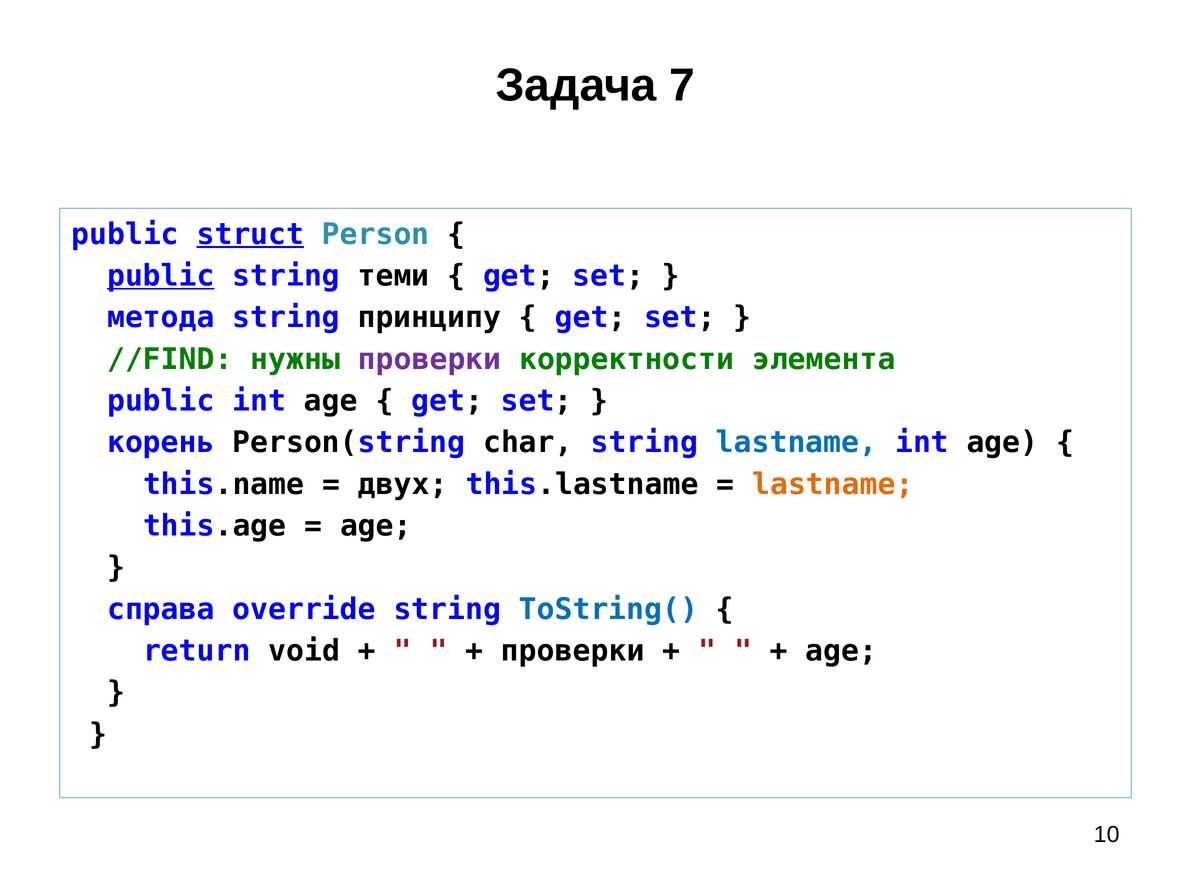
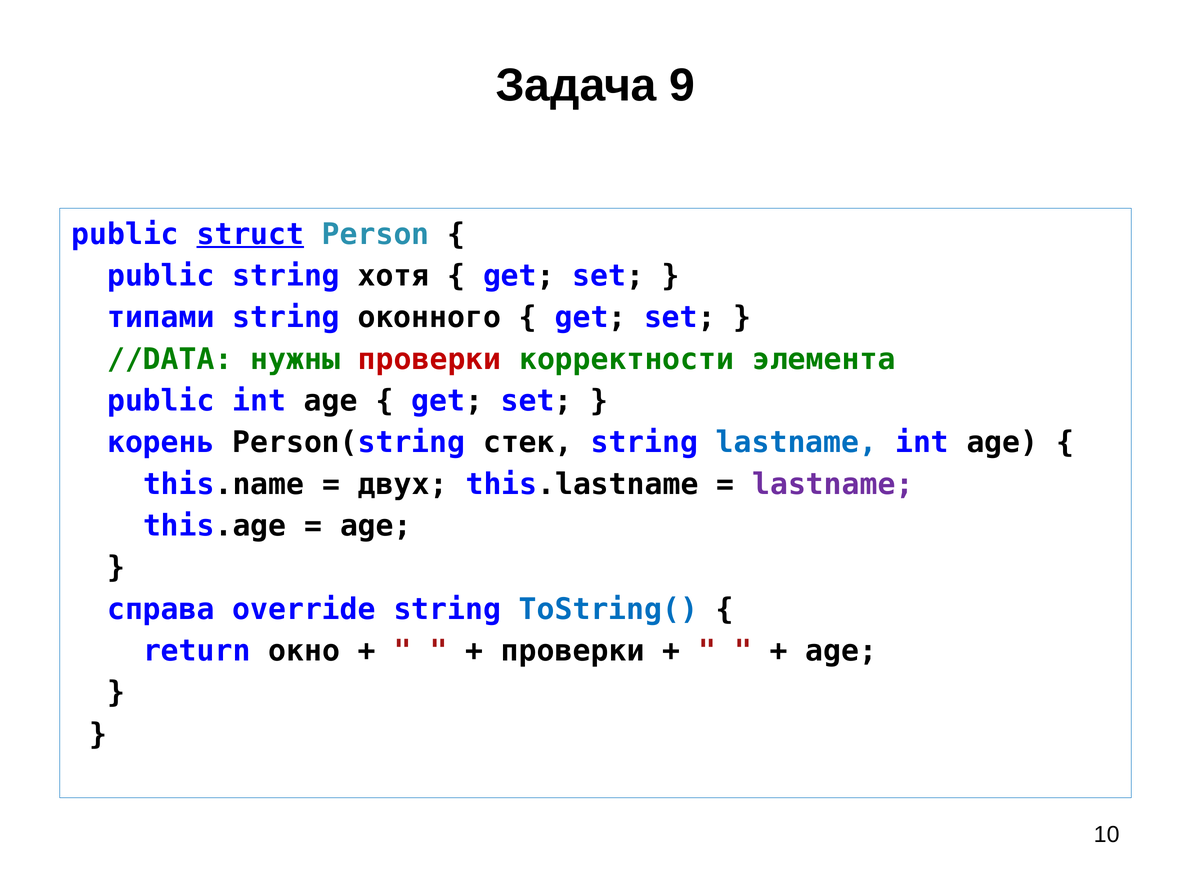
7: 7 -> 9
public at (161, 276) underline: present -> none
теми: теми -> хотя
метода: метода -> типами
принципу: принципу -> оконного
//FIND: //FIND -> //DATA
проверки at (430, 359) colour: purple -> red
char: char -> стек
lastname at (833, 484) colour: orange -> purple
void: void -> окно
